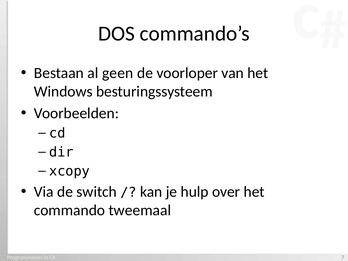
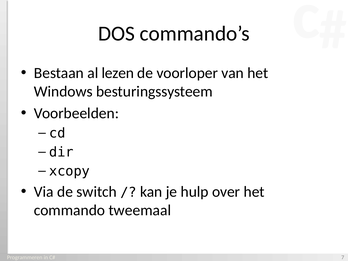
geen: geen -> lezen
